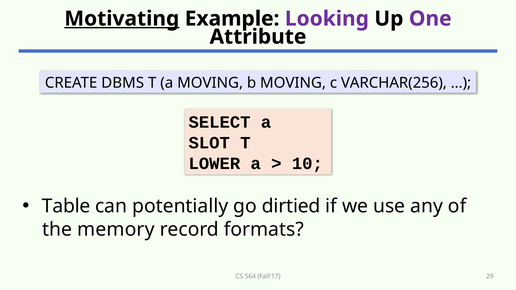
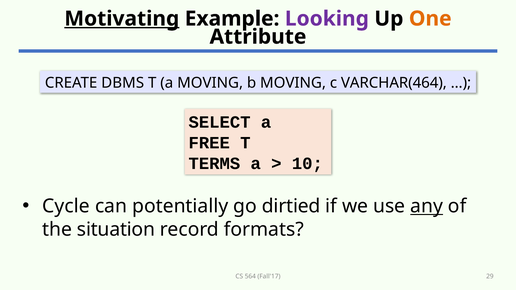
One colour: purple -> orange
VARCHAR(256: VARCHAR(256 -> VARCHAR(464
SLOT: SLOT -> FREE
LOWER: LOWER -> TERMS
Table: Table -> Cycle
any underline: none -> present
memory: memory -> situation
